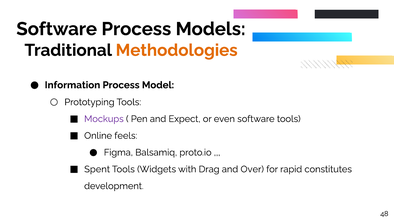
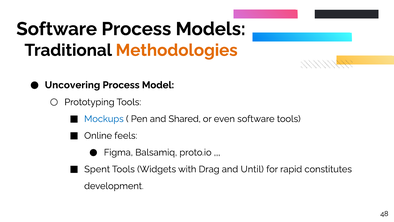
Information: Information -> Uncovering
Mockups colour: purple -> blue
Expect: Expect -> Shared
Over: Over -> Until
